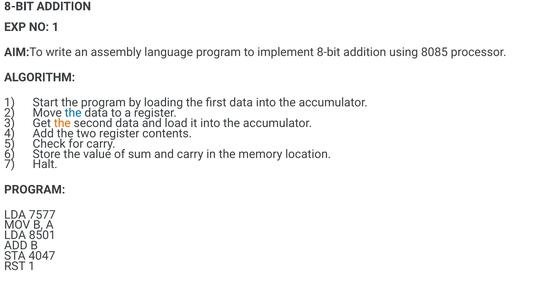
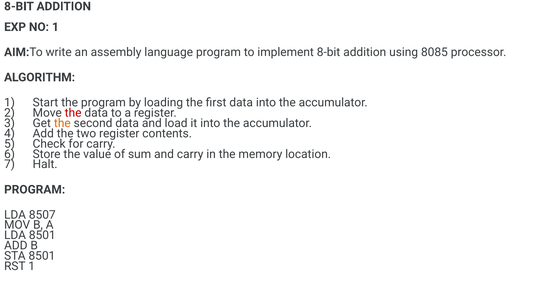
the at (73, 113) colour: blue -> red
7577: 7577 -> 8507
STA 4047: 4047 -> 8501
